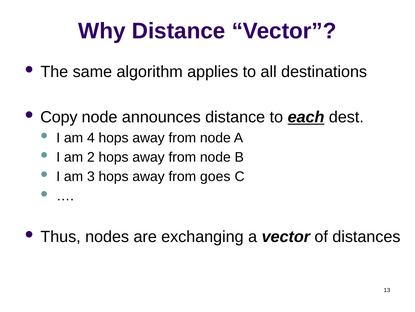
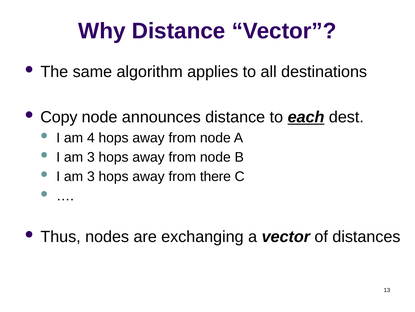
2 at (91, 157): 2 -> 3
goes: goes -> there
